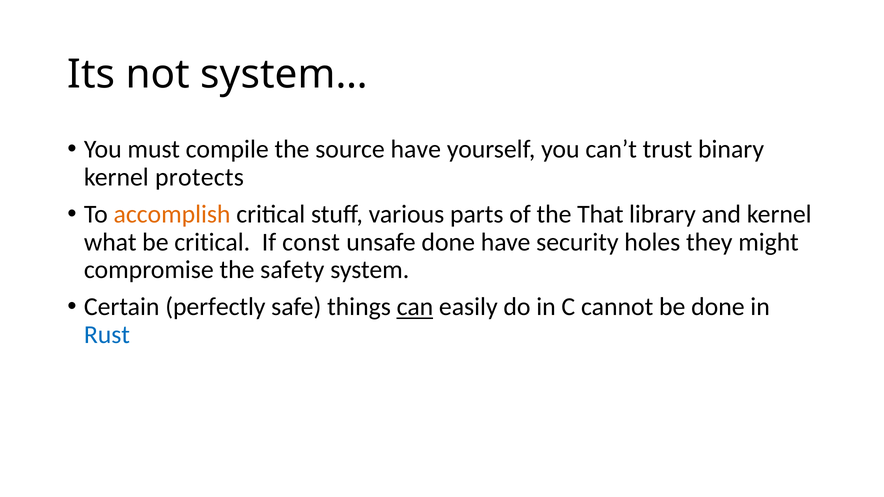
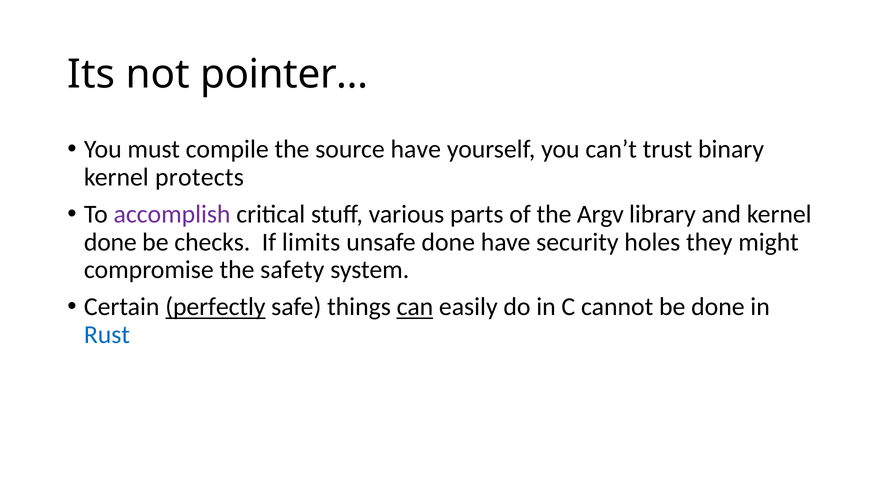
system…: system… -> pointer…
accomplish colour: orange -> purple
That: That -> Argv
what at (110, 242): what -> done
be critical: critical -> checks
const: const -> limits
perfectly underline: none -> present
